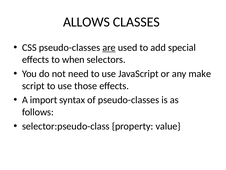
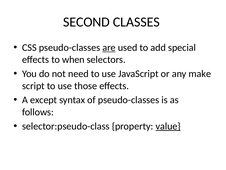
ALLOWS: ALLOWS -> SECOND
import: import -> except
value underline: none -> present
